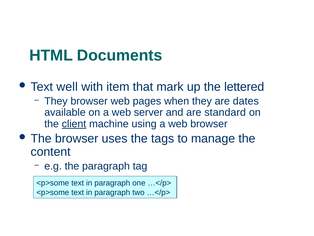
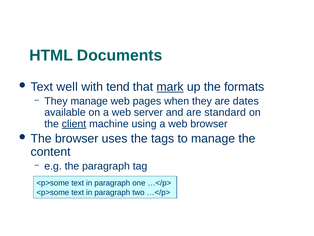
item: item -> tend
mark underline: none -> present
lettered: lettered -> formats
They browser: browser -> manage
